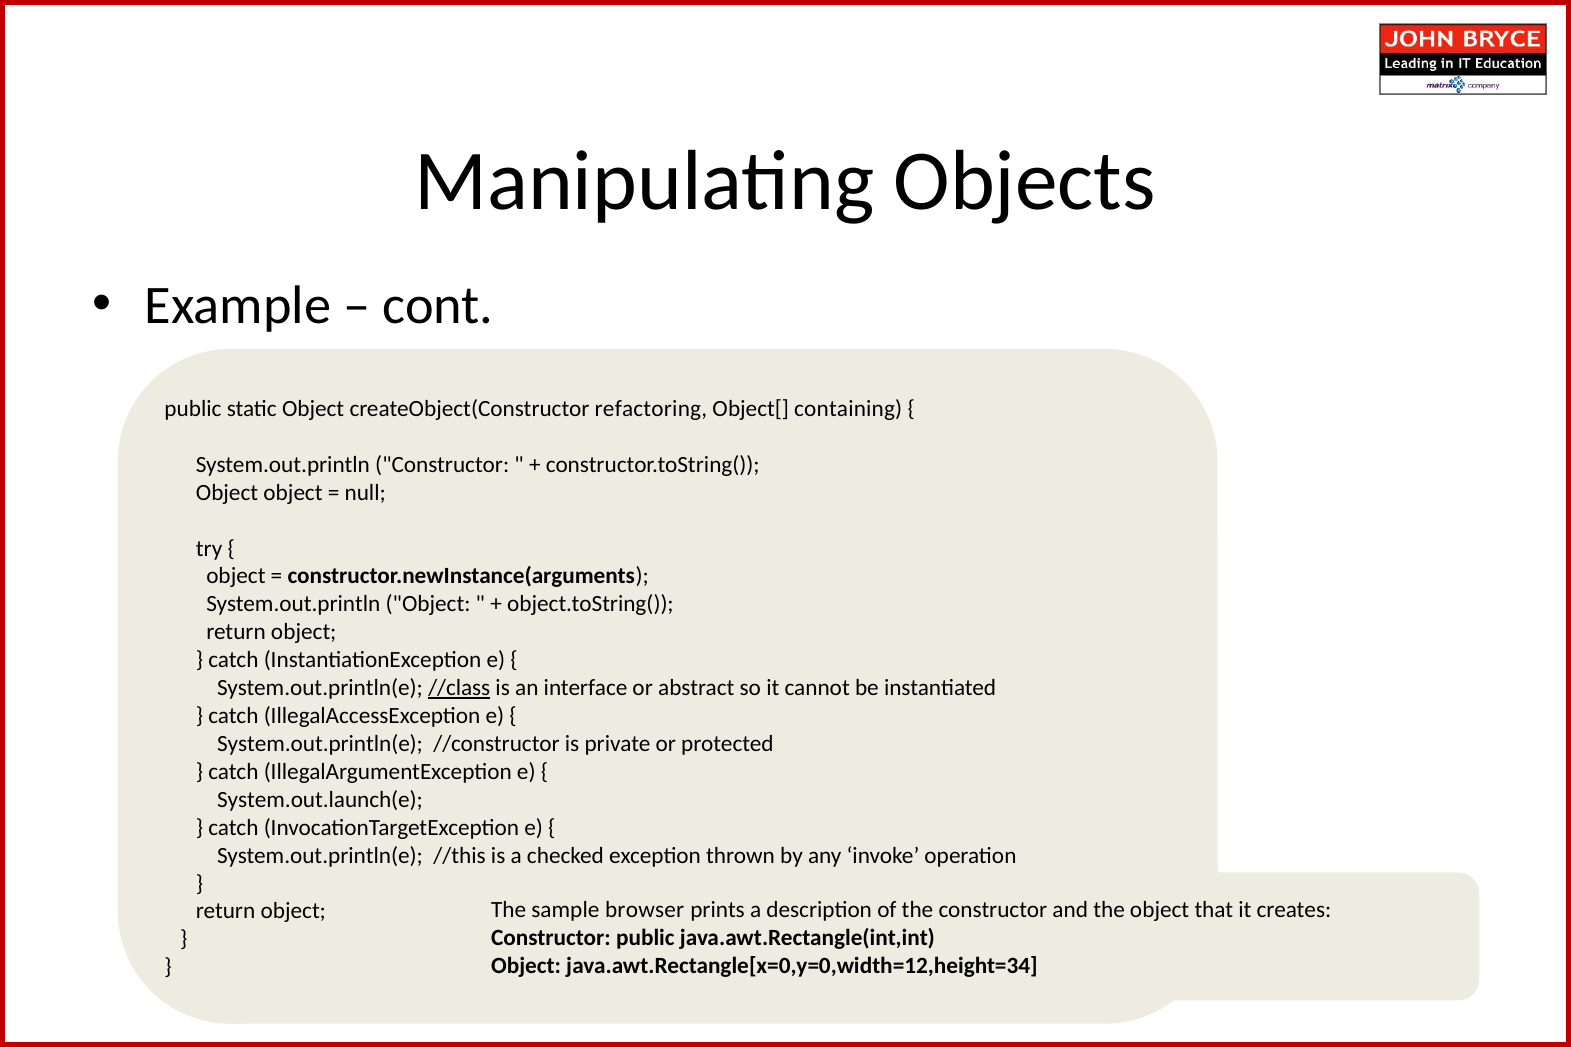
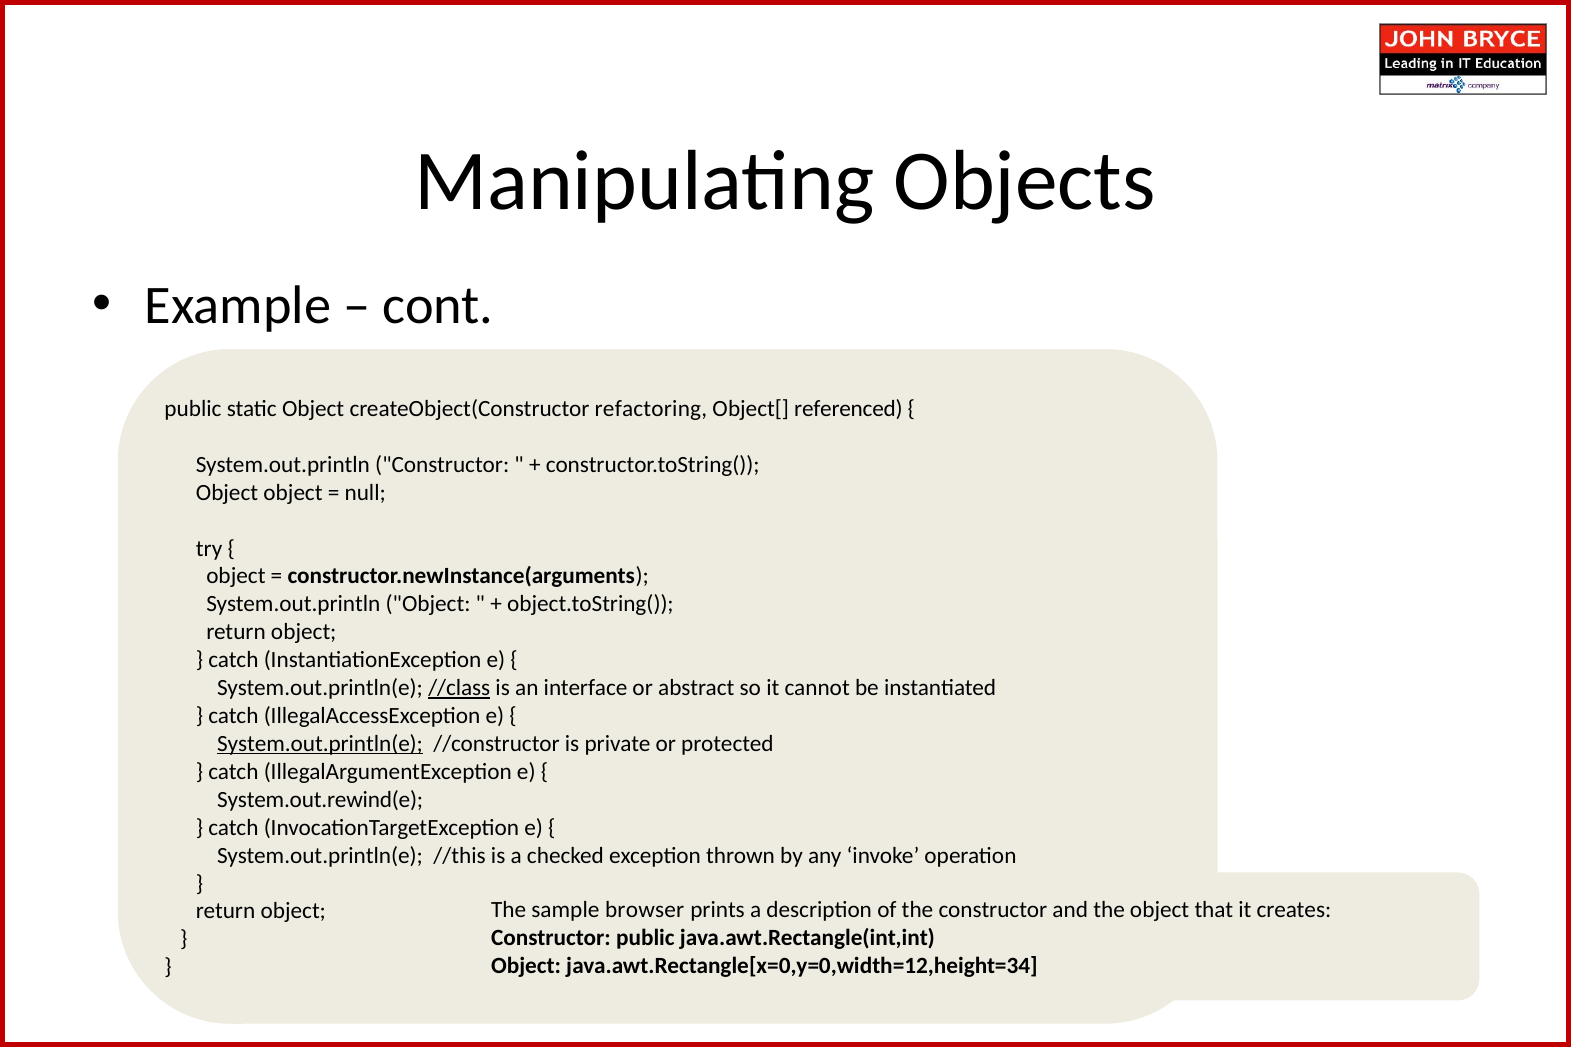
containing: containing -> referenced
System.out.println(e at (320, 744) underline: none -> present
System.out.launch(e: System.out.launch(e -> System.out.rewind(e
